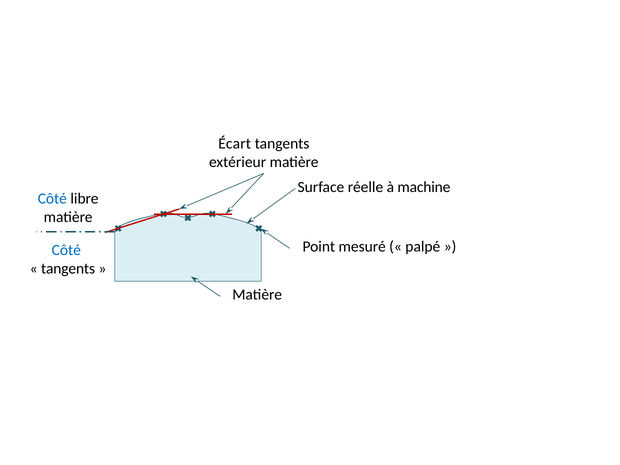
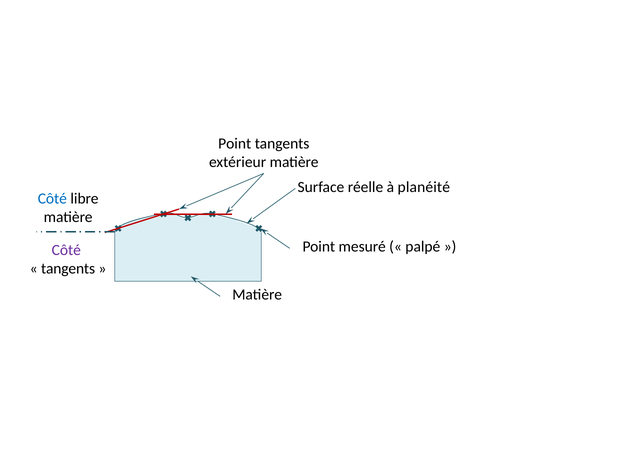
Écart at (235, 143): Écart -> Point
machine: machine -> planéité
Côté at (66, 250) colour: blue -> purple
